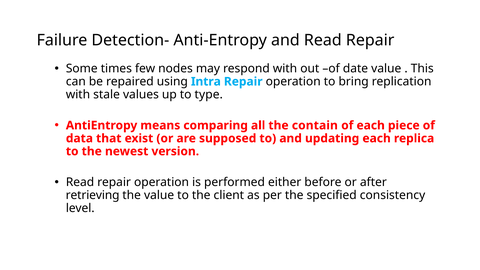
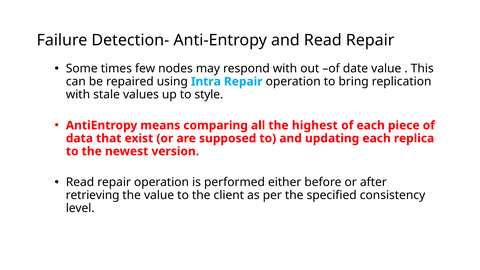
type: type -> style
contain: contain -> highest
